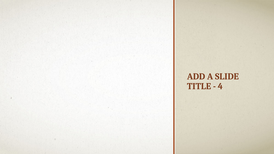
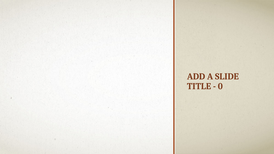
4: 4 -> 0
